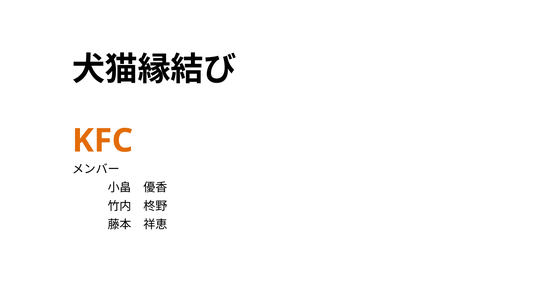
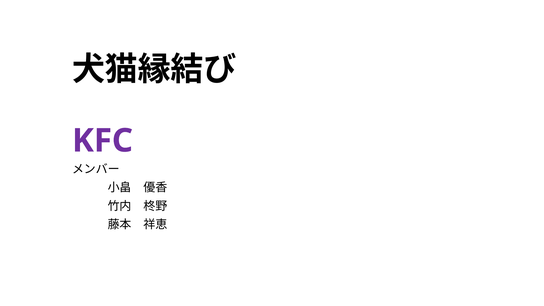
KFC colour: orange -> purple
